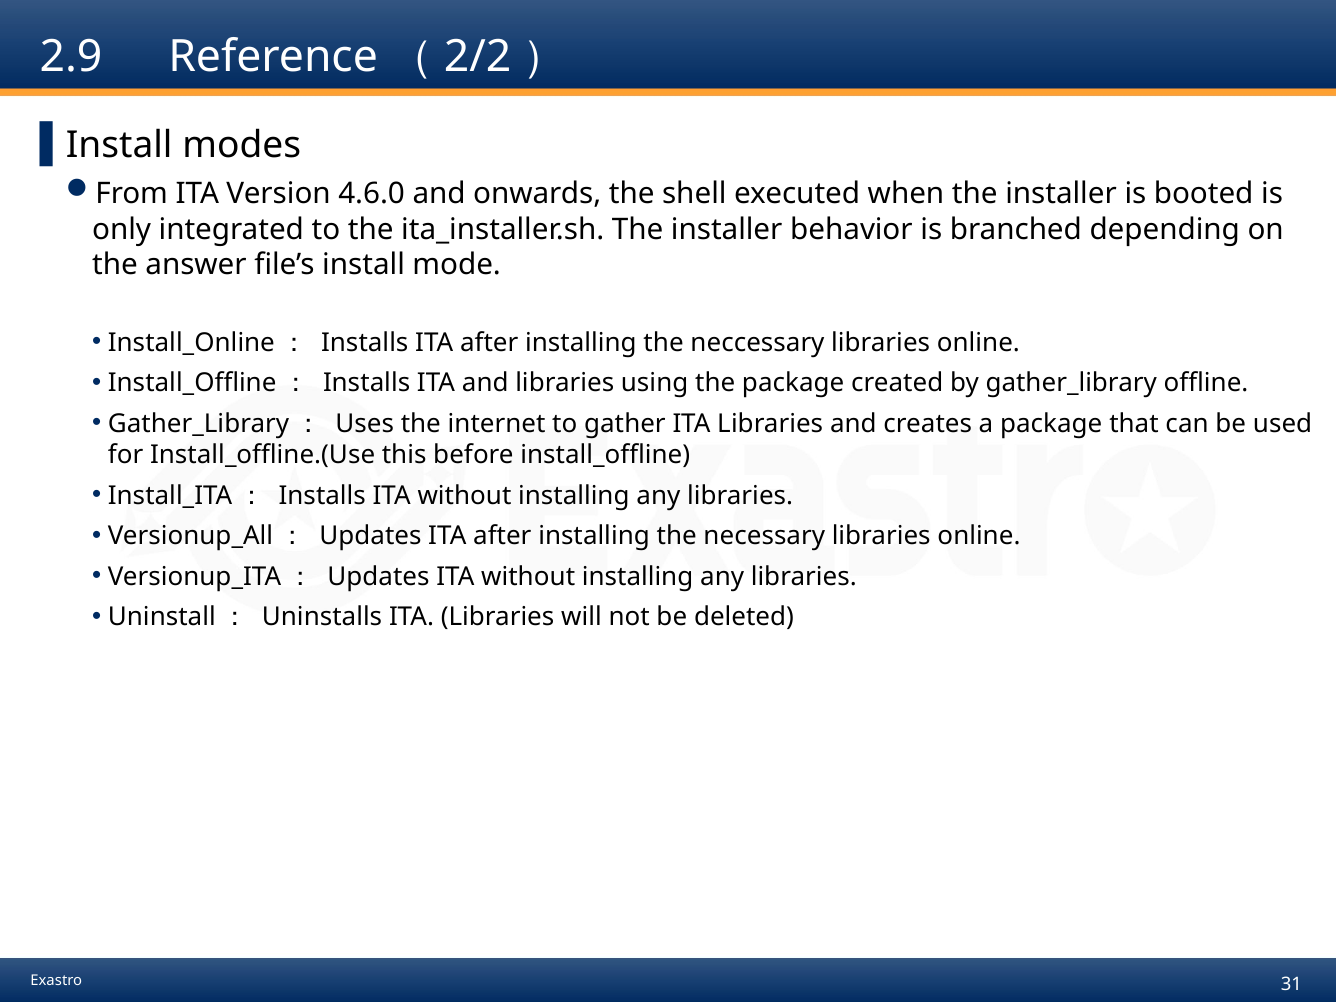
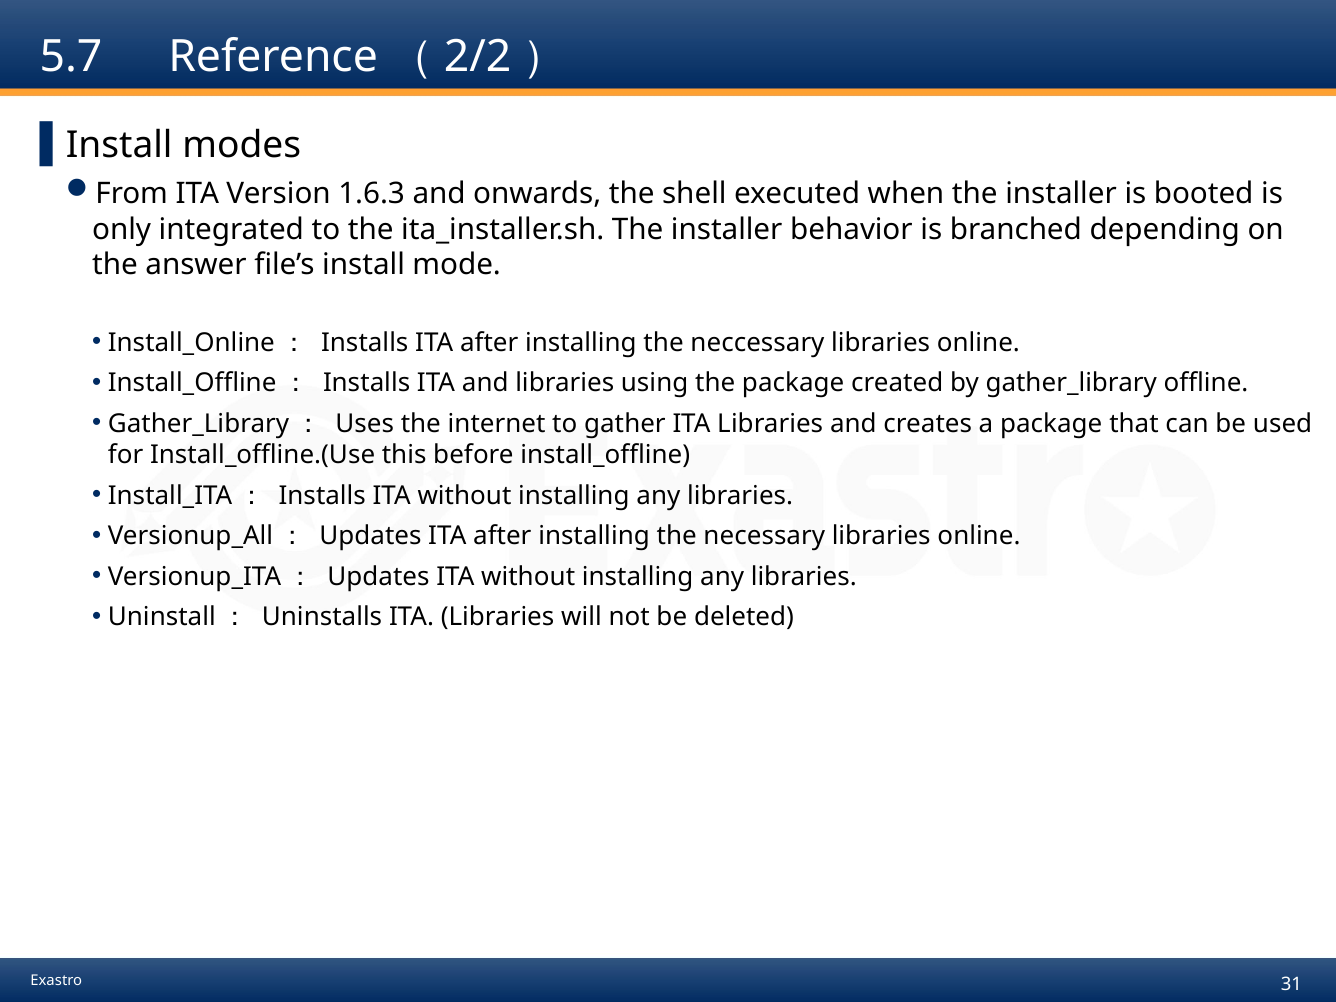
2.9: 2.9 -> 5.7
4.6.0: 4.6.0 -> 1.6.3
